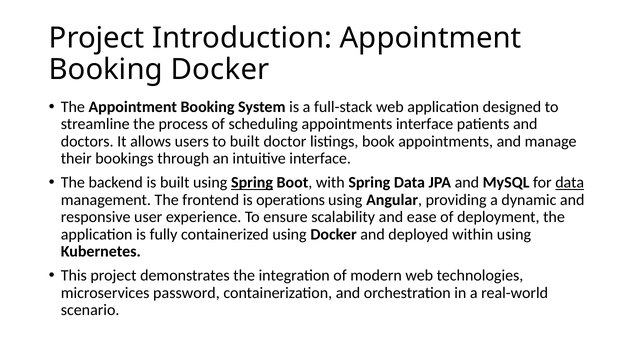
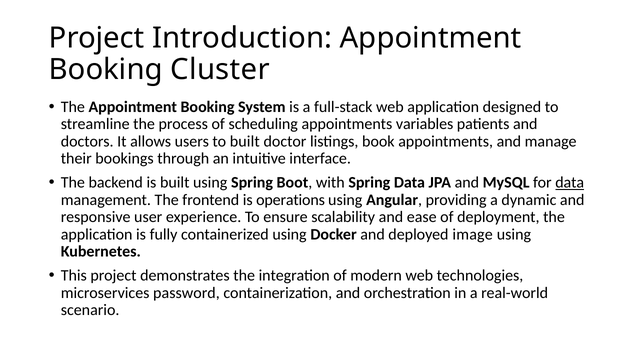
Booking Docker: Docker -> Cluster
appointments interface: interface -> variables
Spring at (252, 183) underline: present -> none
within: within -> image
